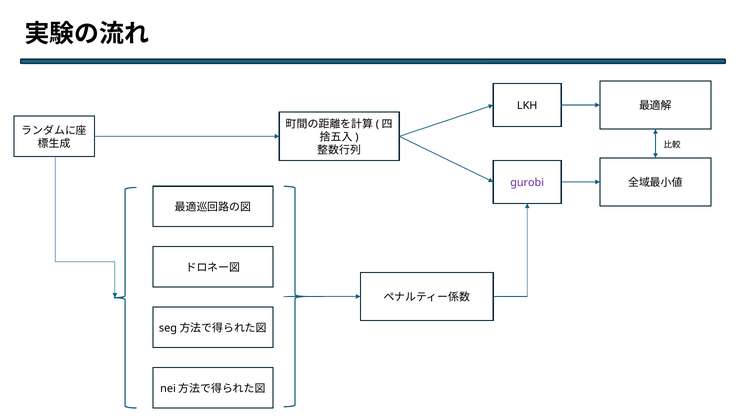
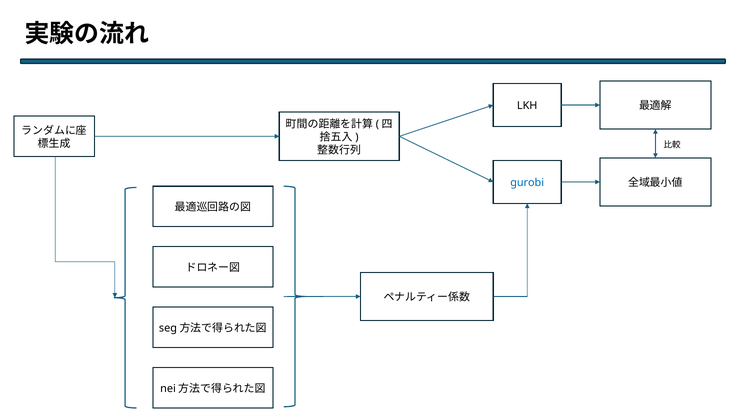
gurobi colour: purple -> blue
